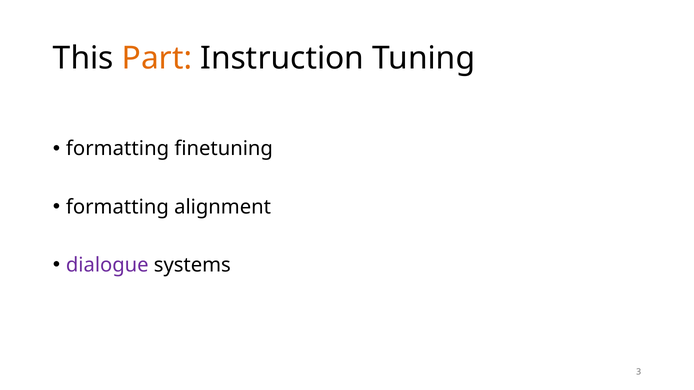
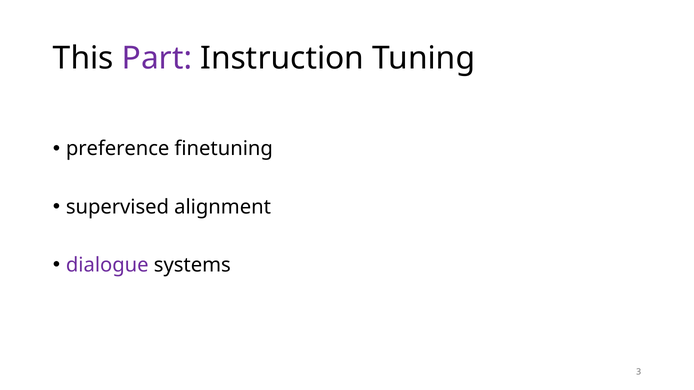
Part colour: orange -> purple
formatting at (118, 149): formatting -> preference
formatting at (117, 207): formatting -> supervised
